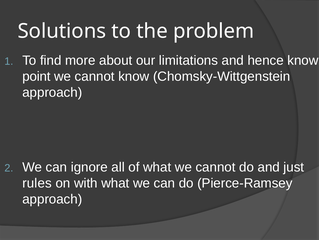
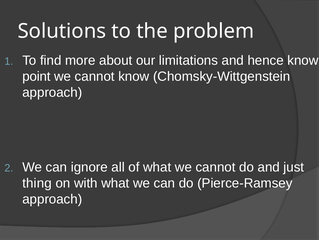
rules: rules -> thing
